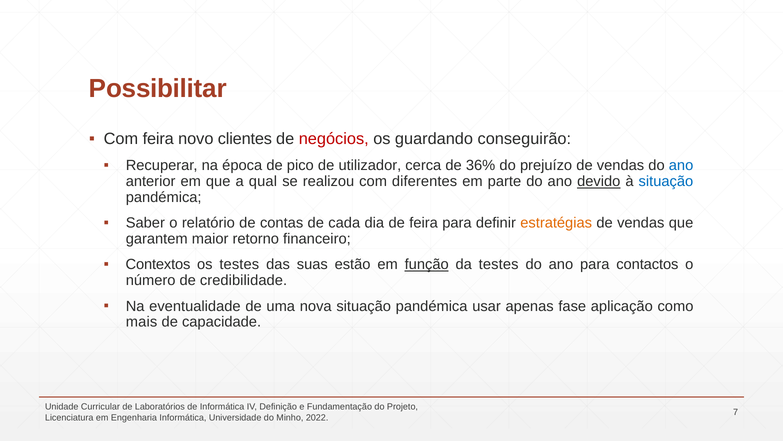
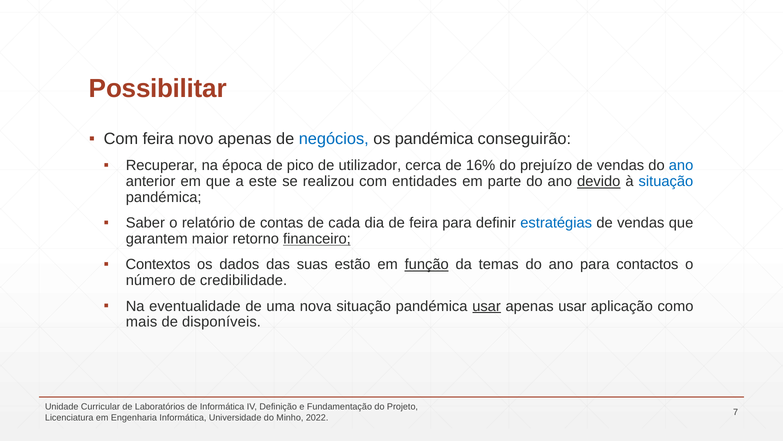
novo clientes: clientes -> apenas
negócios colour: red -> blue
os guardando: guardando -> pandémica
36%: 36% -> 16%
qual: qual -> este
diferentes: diferentes -> entidades
estratégias colour: orange -> blue
financeiro underline: none -> present
os testes: testes -> dados
da testes: testes -> temas
usar at (487, 306) underline: none -> present
apenas fase: fase -> usar
capacidade: capacidade -> disponíveis
